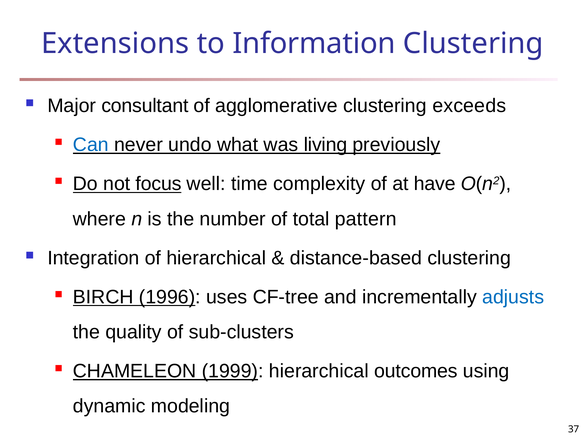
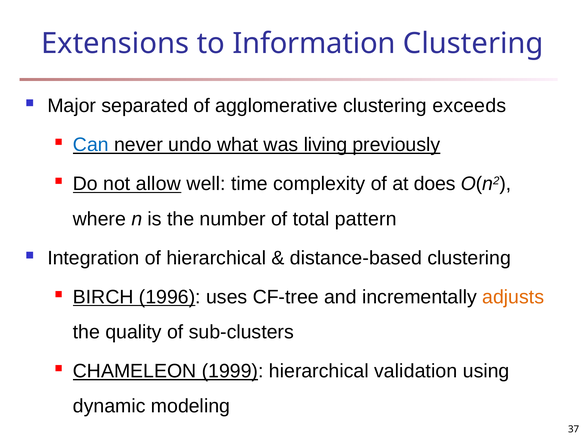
consultant: consultant -> separated
focus: focus -> allow
have: have -> does
adjusts colour: blue -> orange
outcomes: outcomes -> validation
